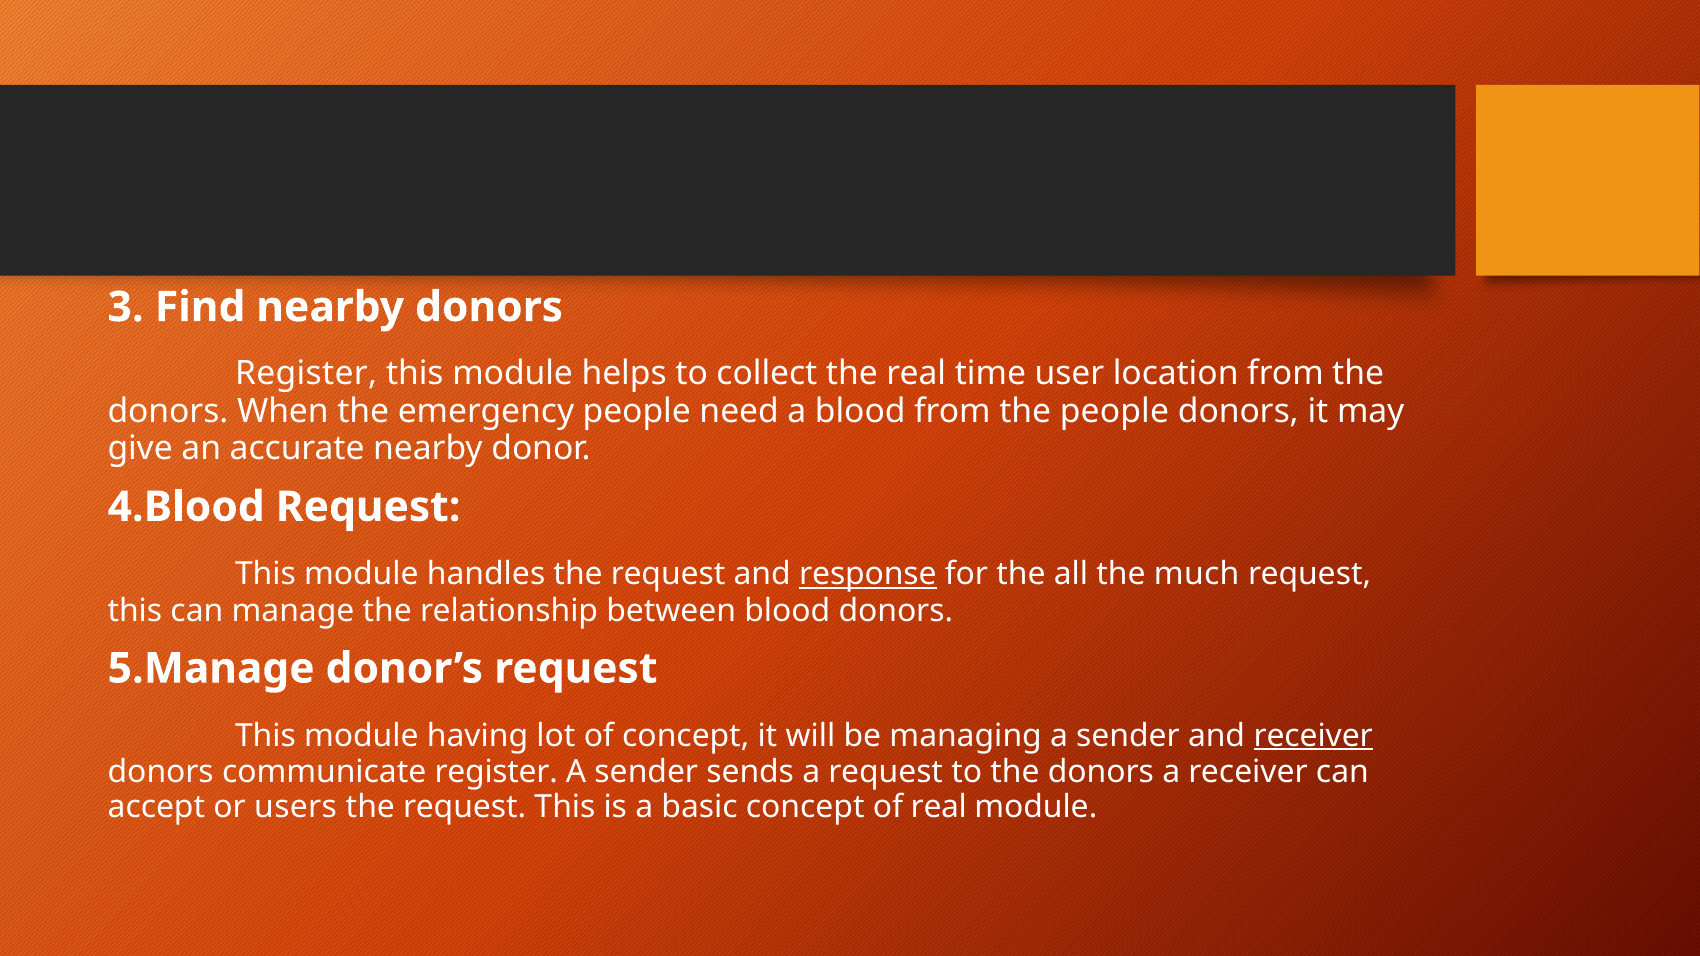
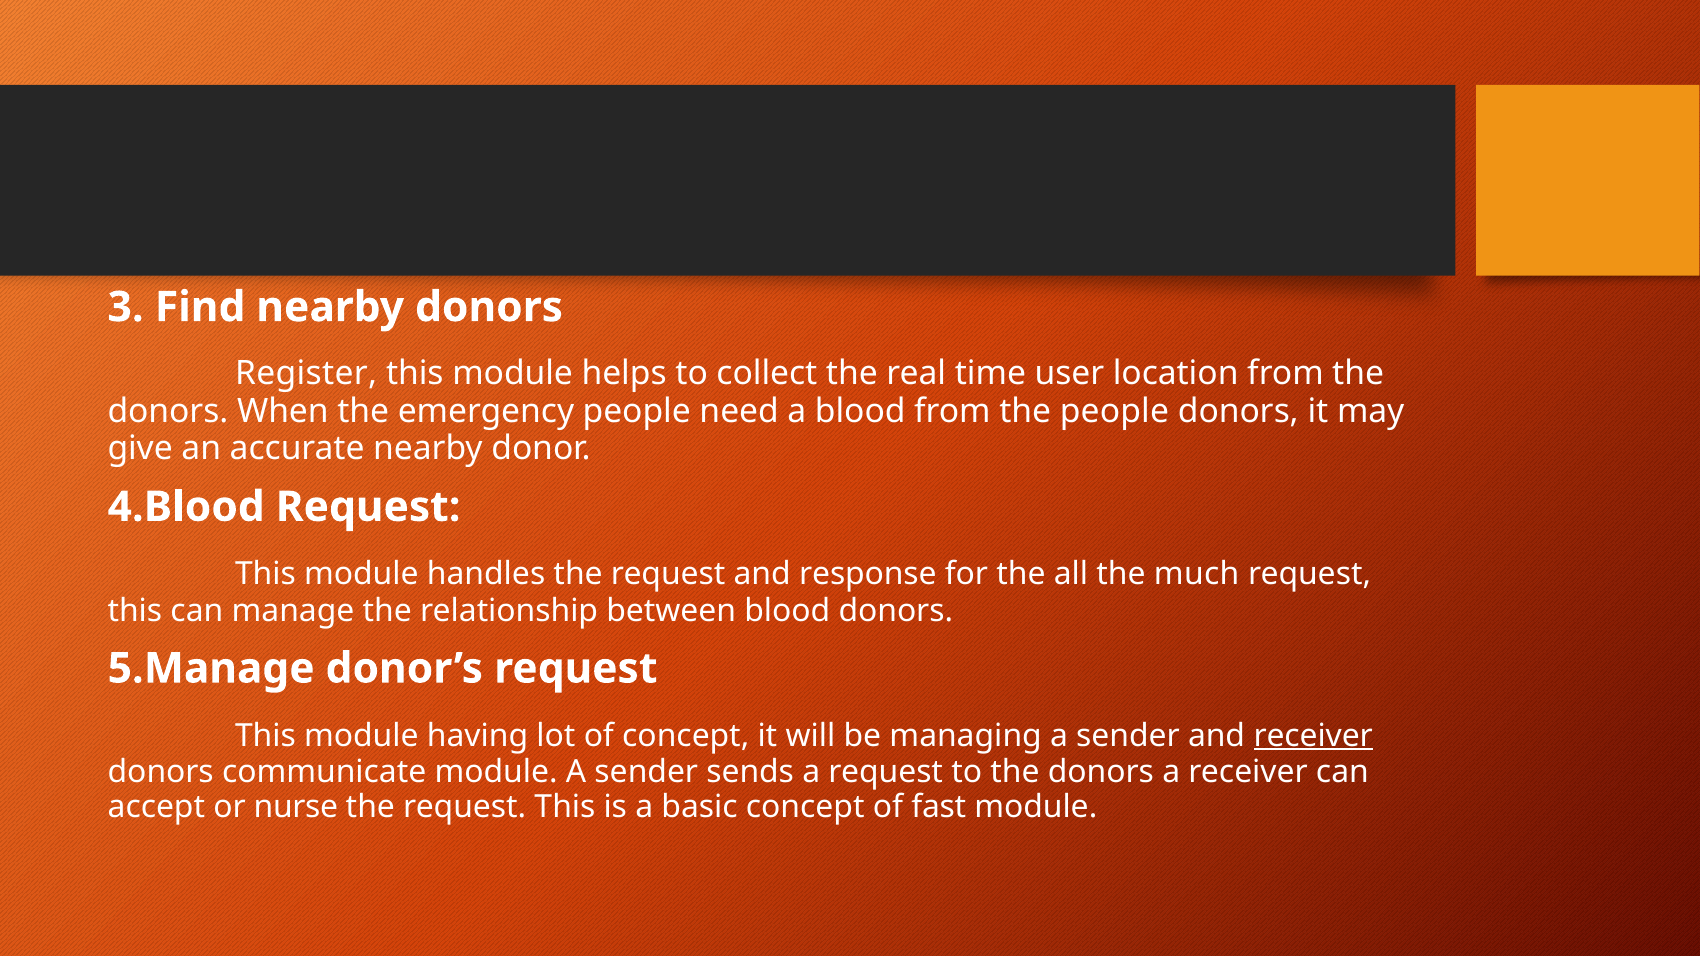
response underline: present -> none
communicate register: register -> module
users: users -> nurse
of real: real -> fast
